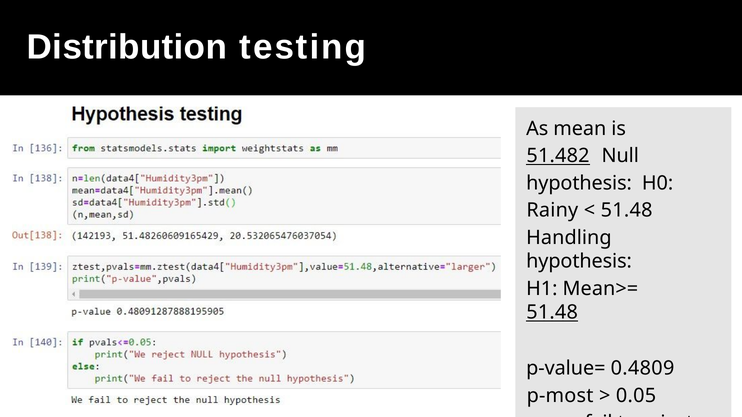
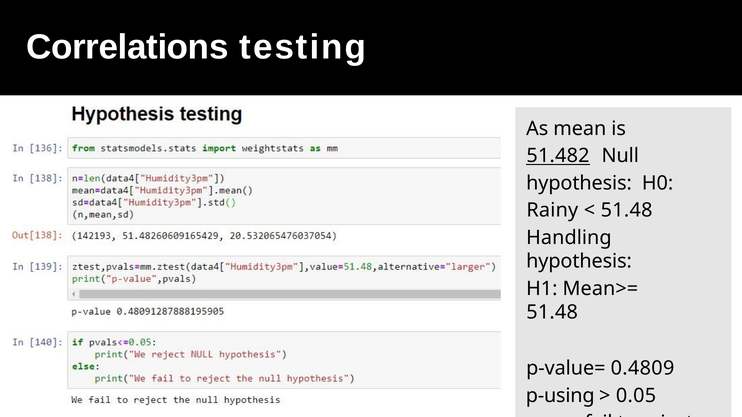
Distribution: Distribution -> Correlations
51.48 at (552, 313) underline: present -> none
p-most: p-most -> p-using
